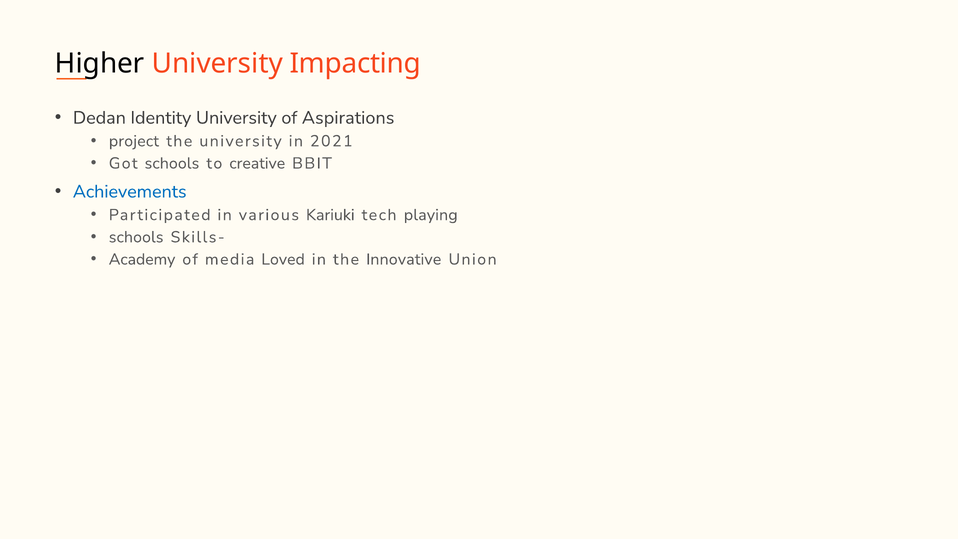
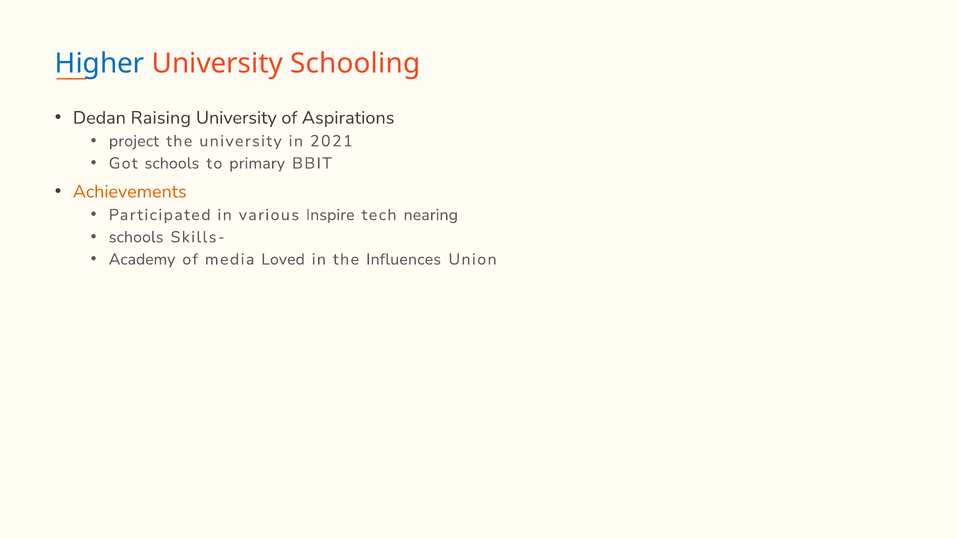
Higher colour: black -> blue
Impacting: Impacting -> Schooling
Identity: Identity -> Raising
creative: creative -> primary
Achievements colour: blue -> orange
Kariuki: Kariuki -> Inspire
playing: playing -> nearing
Innovative: Innovative -> Influences
